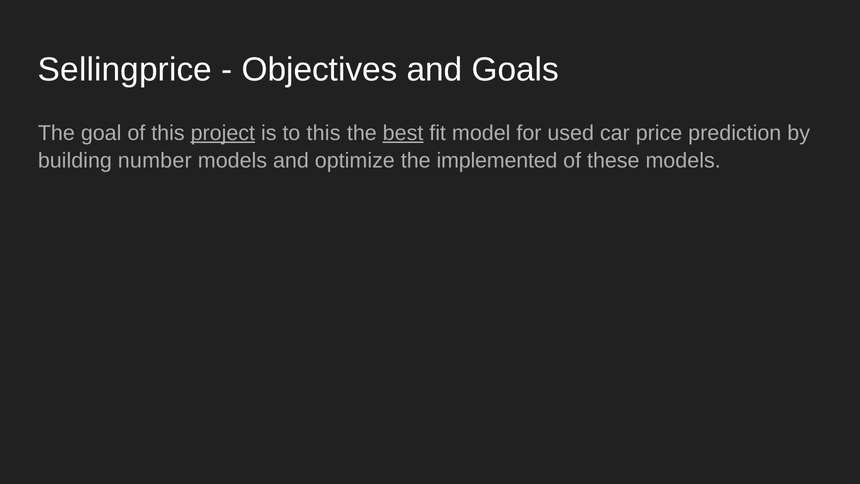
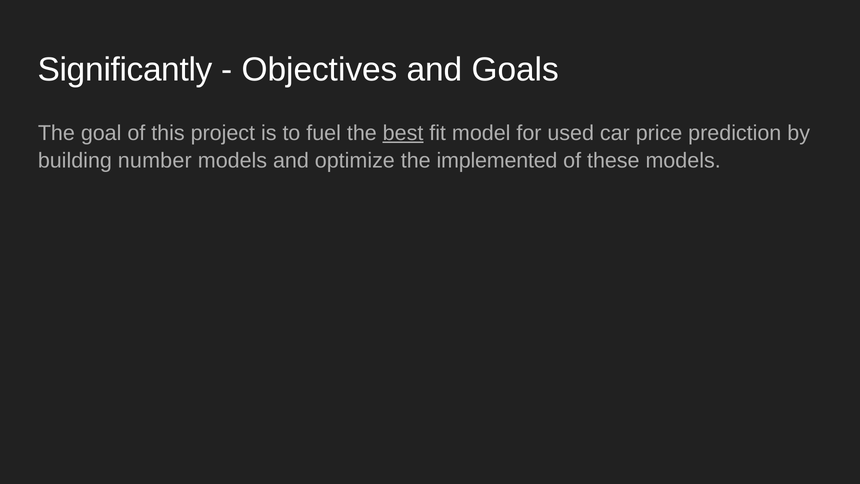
Sellingprice: Sellingprice -> Significantly
project underline: present -> none
to this: this -> fuel
